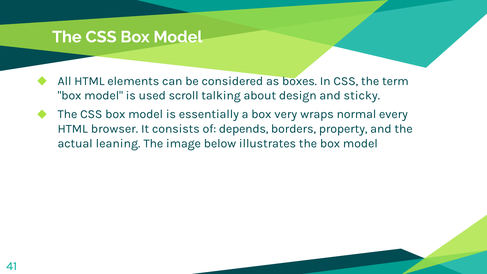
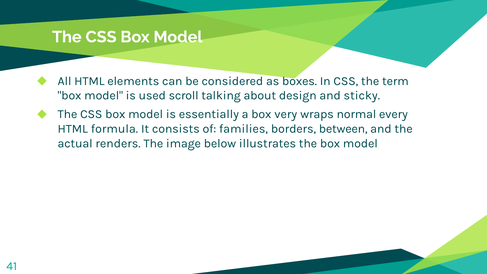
browser: browser -> formula
depends: depends -> families
property: property -> between
leaning: leaning -> renders
